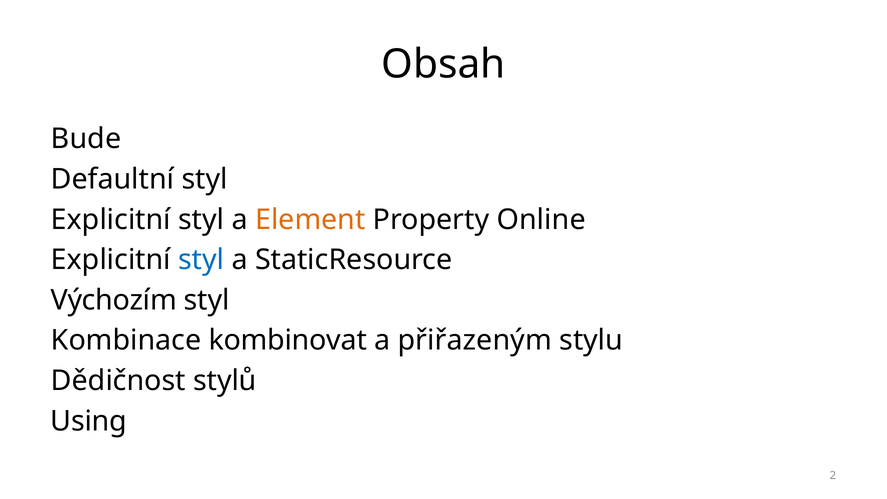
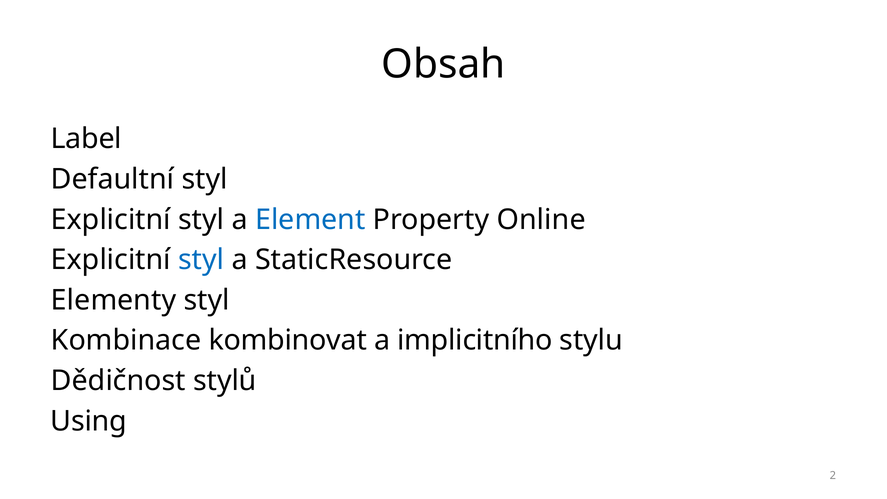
Bude: Bude -> Label
Element colour: orange -> blue
Výchozím: Výchozím -> Elementy
přiřazeným: přiřazeným -> implicitního
